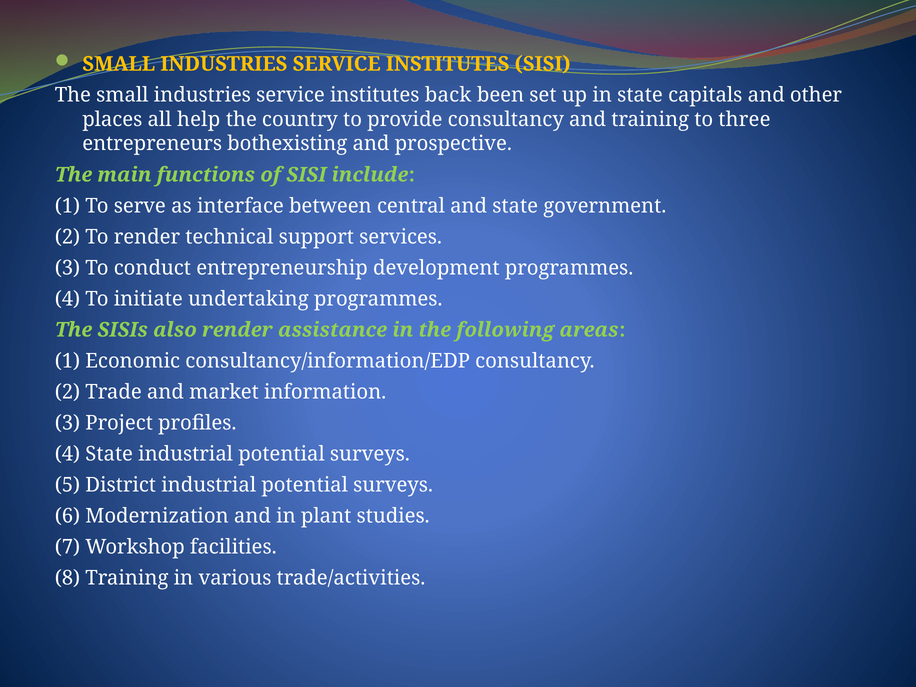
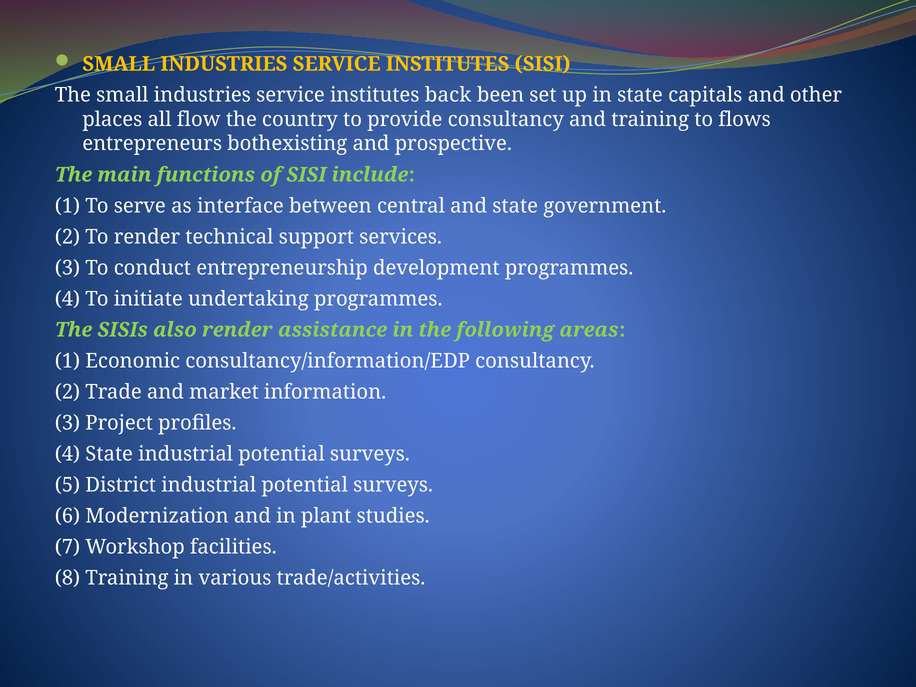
help: help -> flow
three: three -> flows
